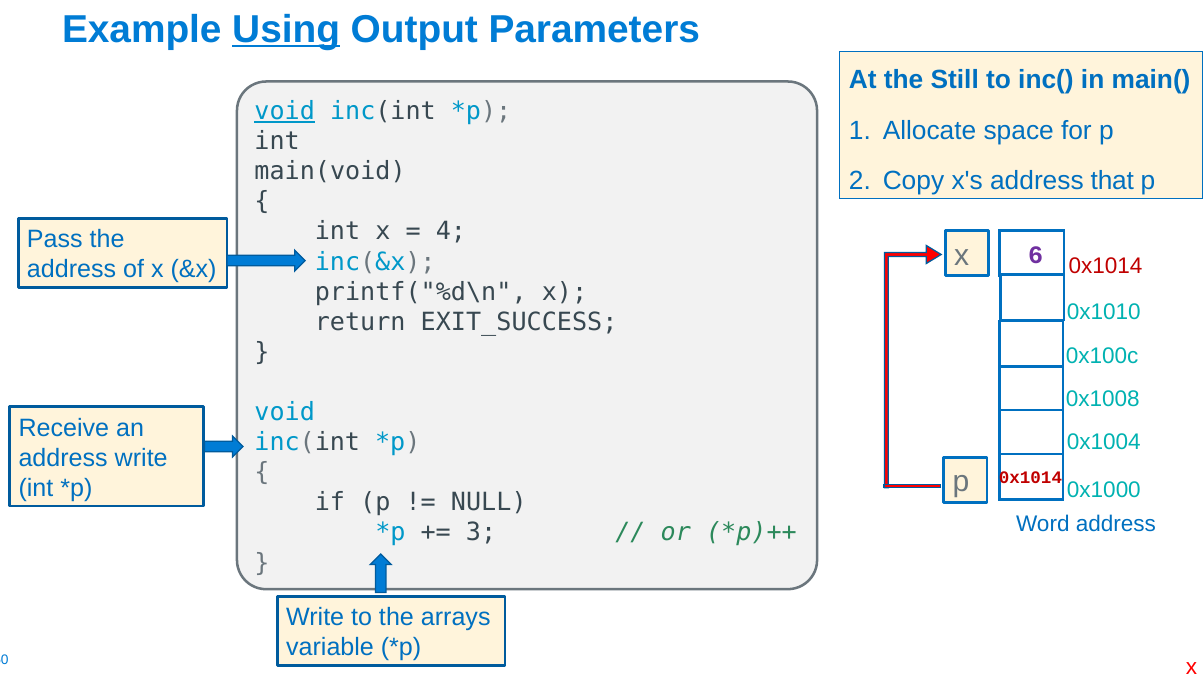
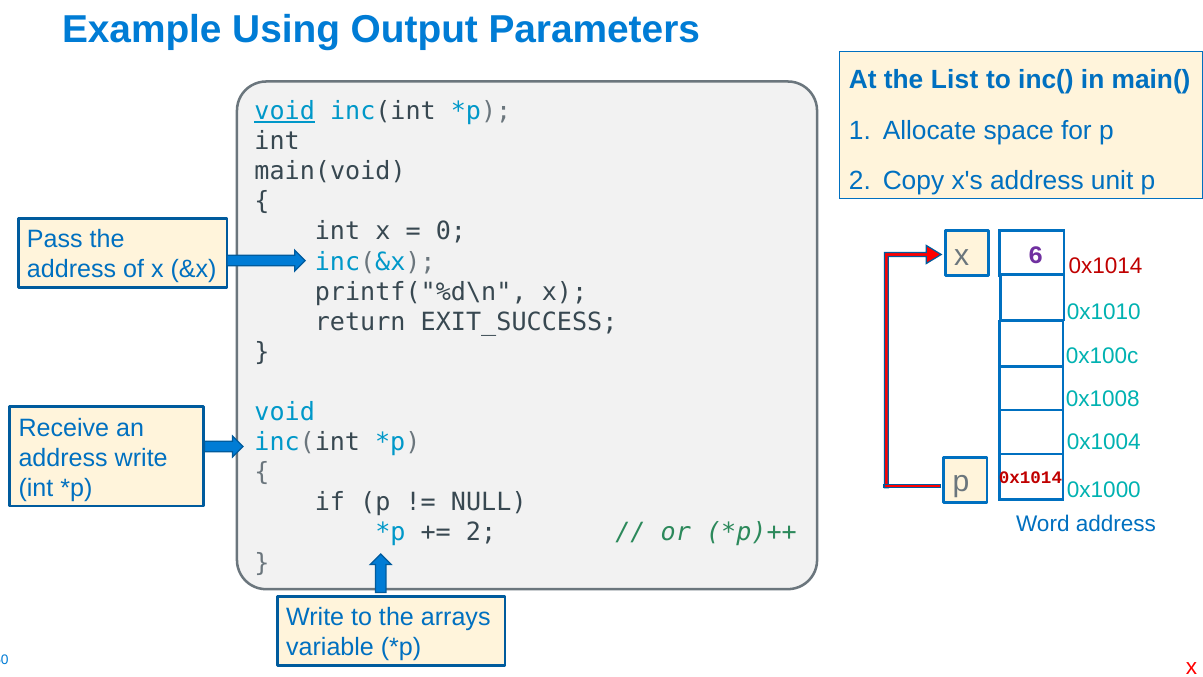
Using underline: present -> none
Still: Still -> List
that: that -> unit
4: 4 -> 0
3 at (481, 532): 3 -> 2
